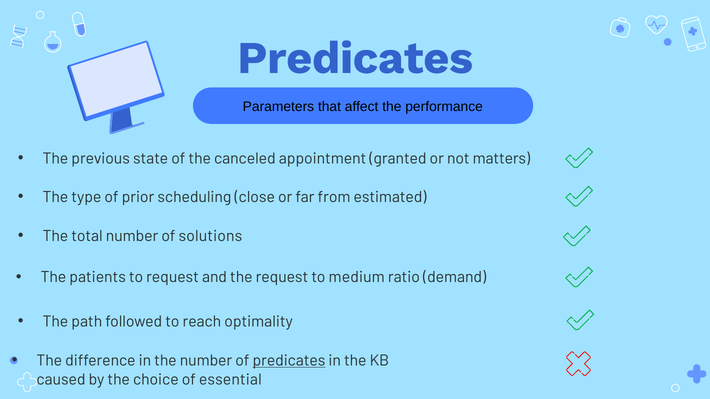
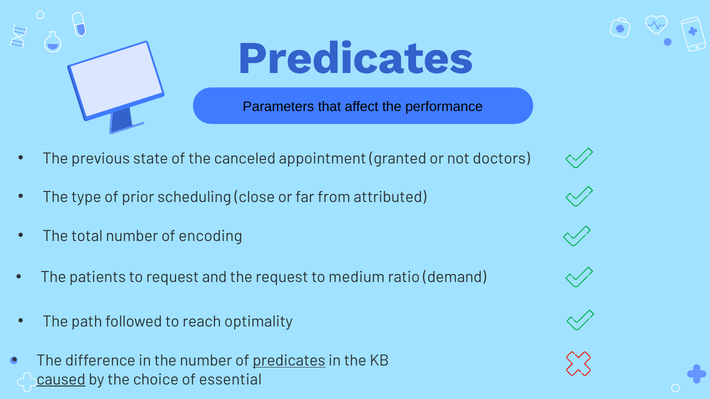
matters: matters -> doctors
estimated: estimated -> attributed
solutions: solutions -> encoding
caused underline: none -> present
